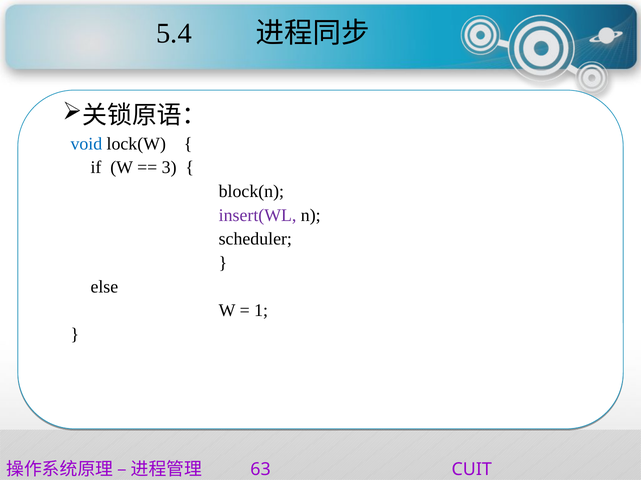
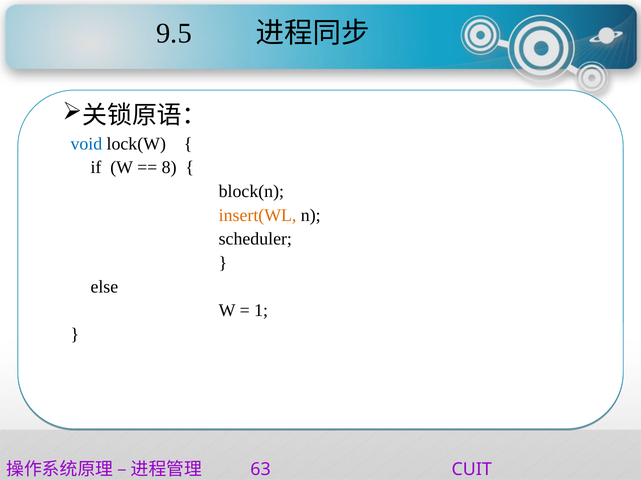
5.4: 5.4 -> 9.5
3: 3 -> 8
insert(WL colour: purple -> orange
